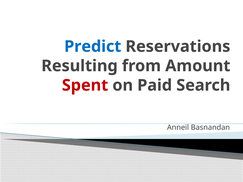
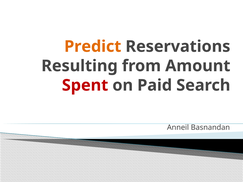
Predict colour: blue -> orange
